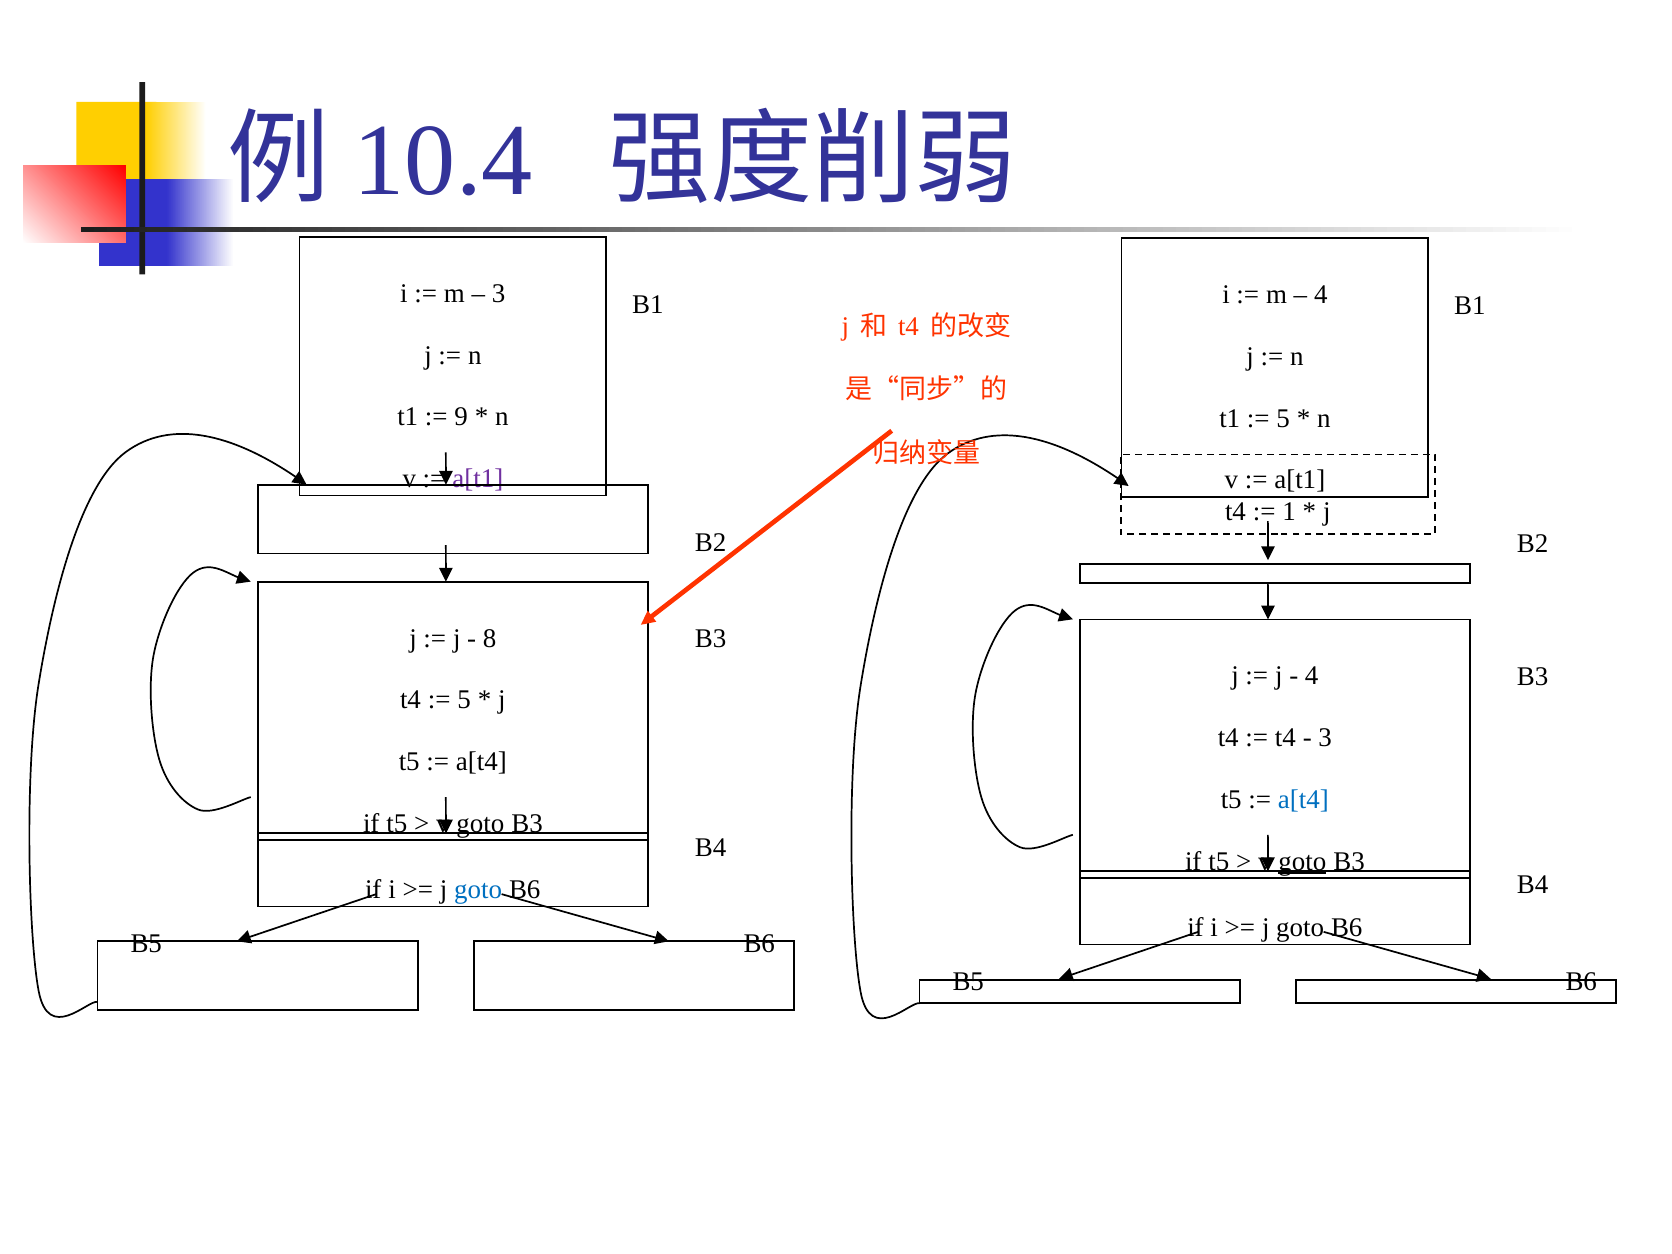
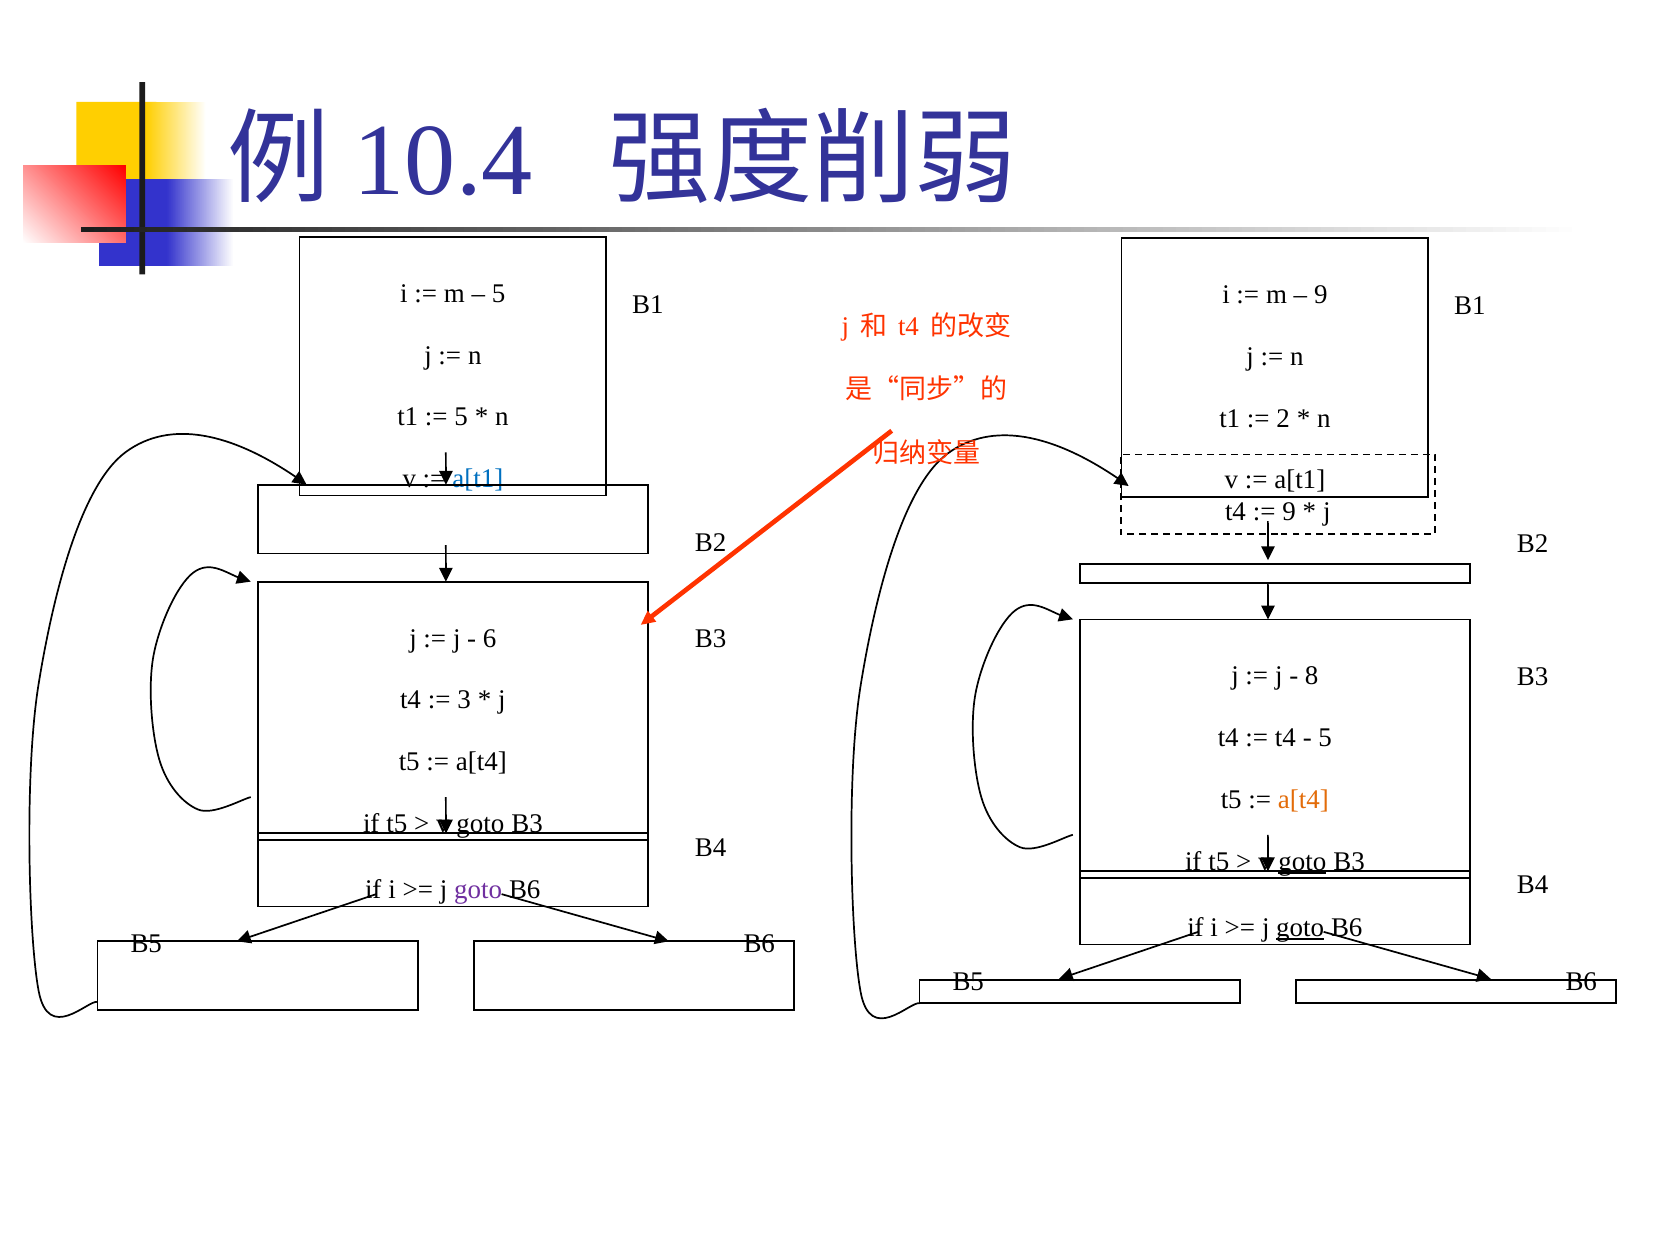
3 at (499, 293): 3 -> 5
4 at (1321, 295): 4 -> 9
9 at (461, 417): 9 -> 5
5 at (1283, 418): 5 -> 2
a[t1 at (478, 479) colour: purple -> blue
1 at (1289, 512): 1 -> 9
8: 8 -> 6
4 at (1312, 676): 4 -> 8
5 at (464, 700): 5 -> 3
3 at (1325, 738): 3 -> 5
a[t4 at (1303, 799) colour: blue -> orange
goto at (478, 890) colour: blue -> purple
goto at (1300, 928) underline: none -> present
